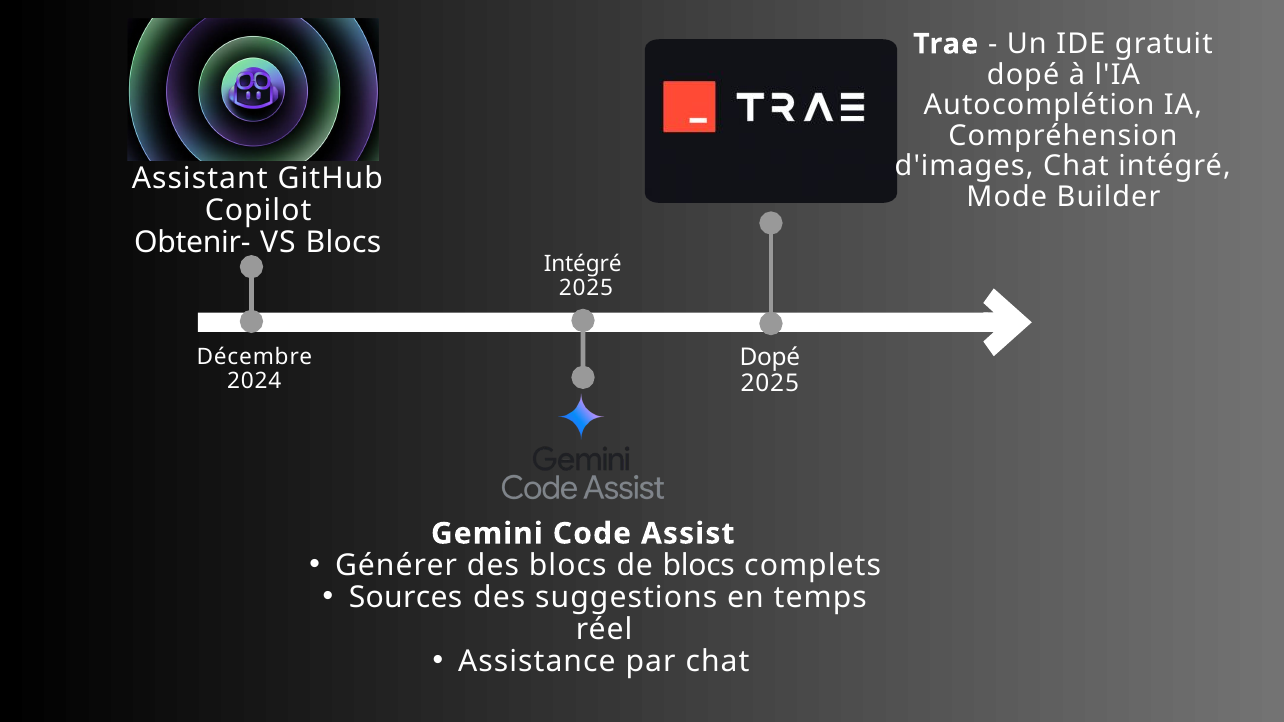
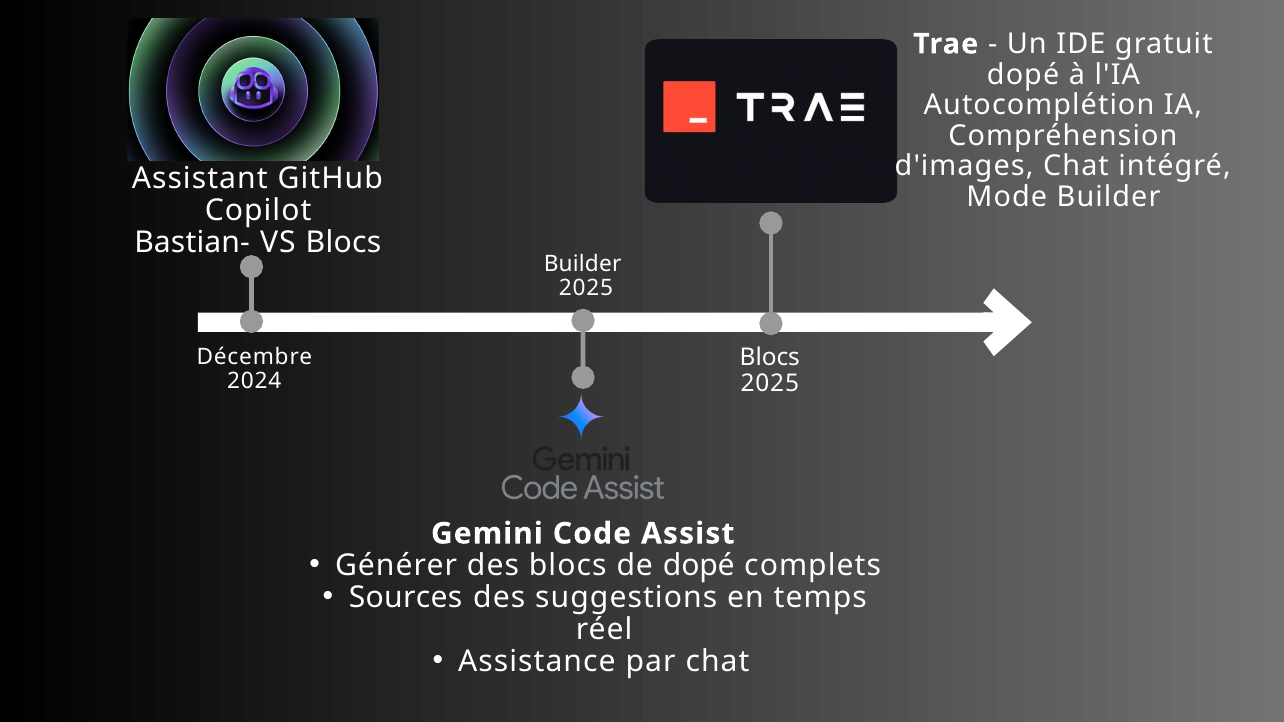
Obtenir-: Obtenir- -> Bastian-
Intégré at (583, 264): Intégré -> Builder
Dopé at (770, 358): Dopé -> Blocs
de blocs: blocs -> dopé
